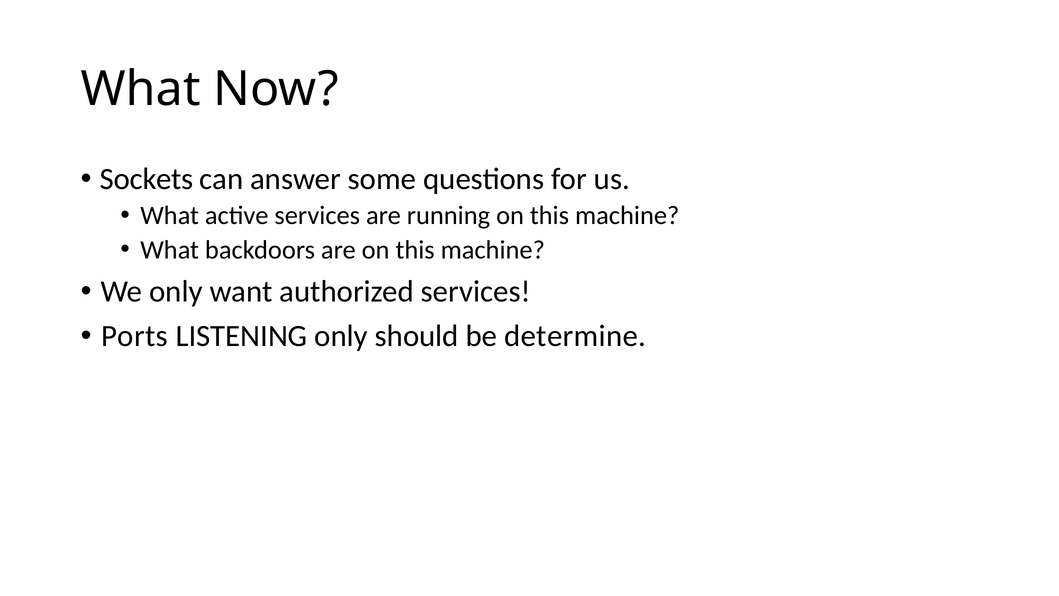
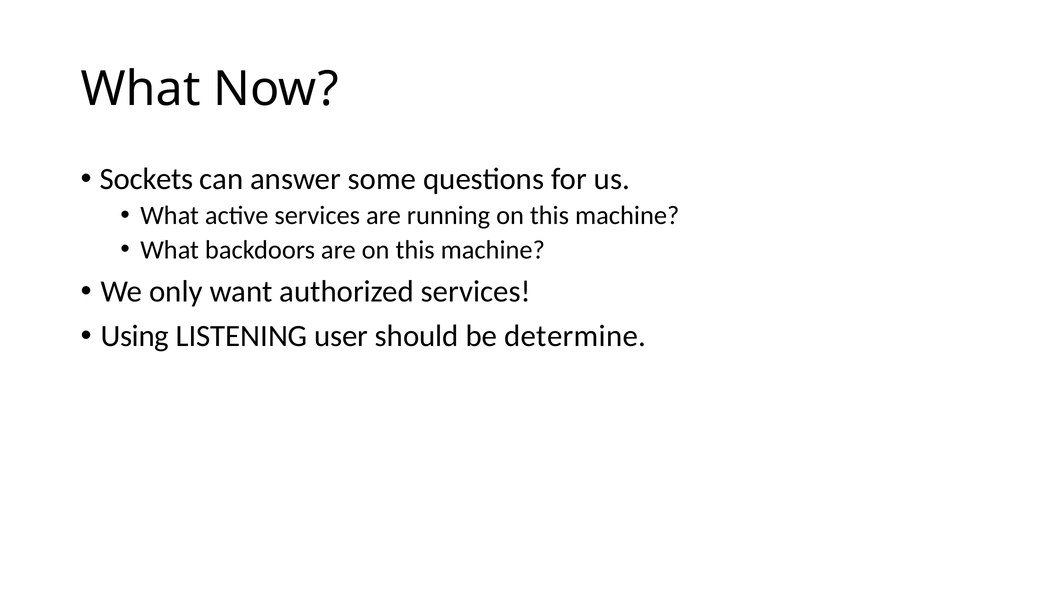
Ports: Ports -> Using
LISTENING only: only -> user
